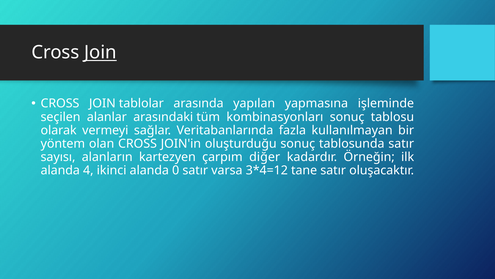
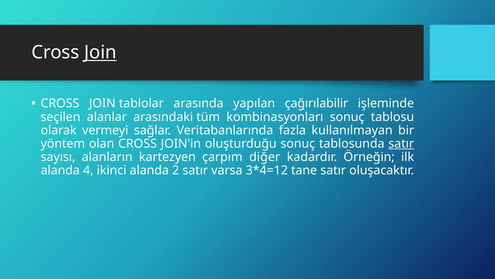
yapmasına: yapmasına -> çağırılabilir
satır at (401, 143) underline: none -> present
0: 0 -> 2
